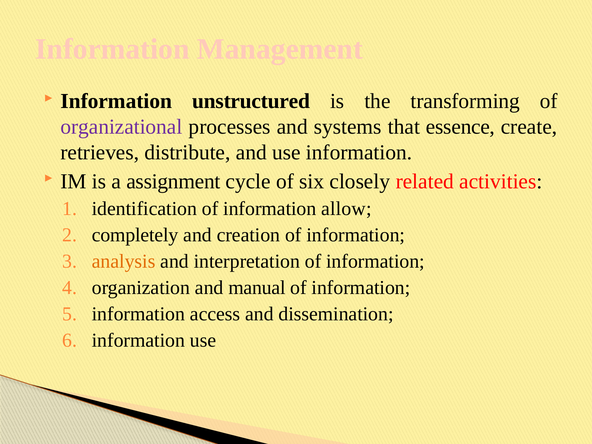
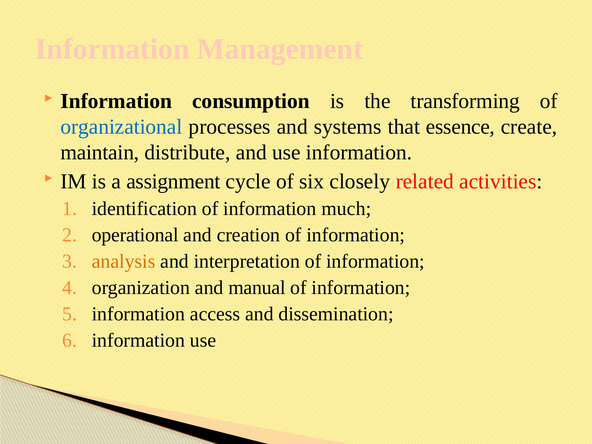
unstructured: unstructured -> consumption
organizational colour: purple -> blue
retrieves: retrieves -> maintain
allow: allow -> much
completely: completely -> operational
